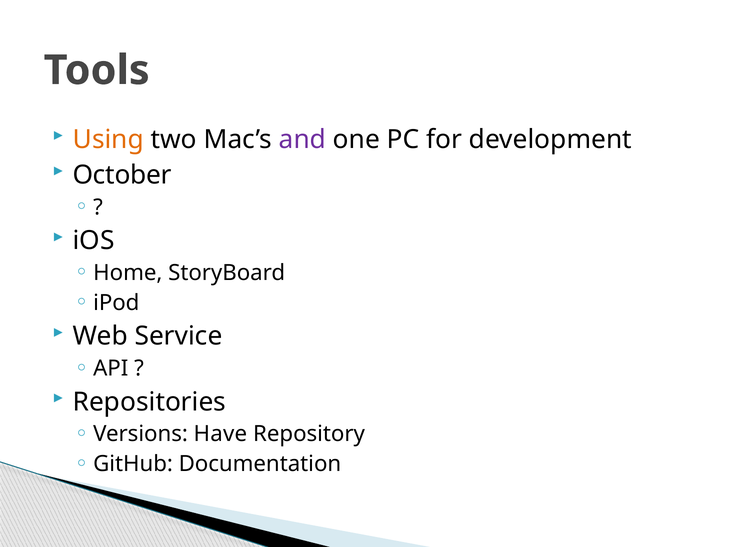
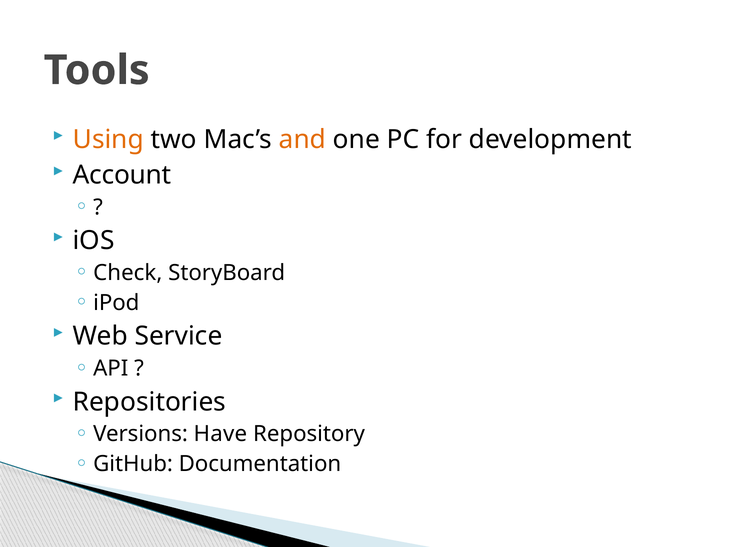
and colour: purple -> orange
October: October -> Account
Home: Home -> Check
